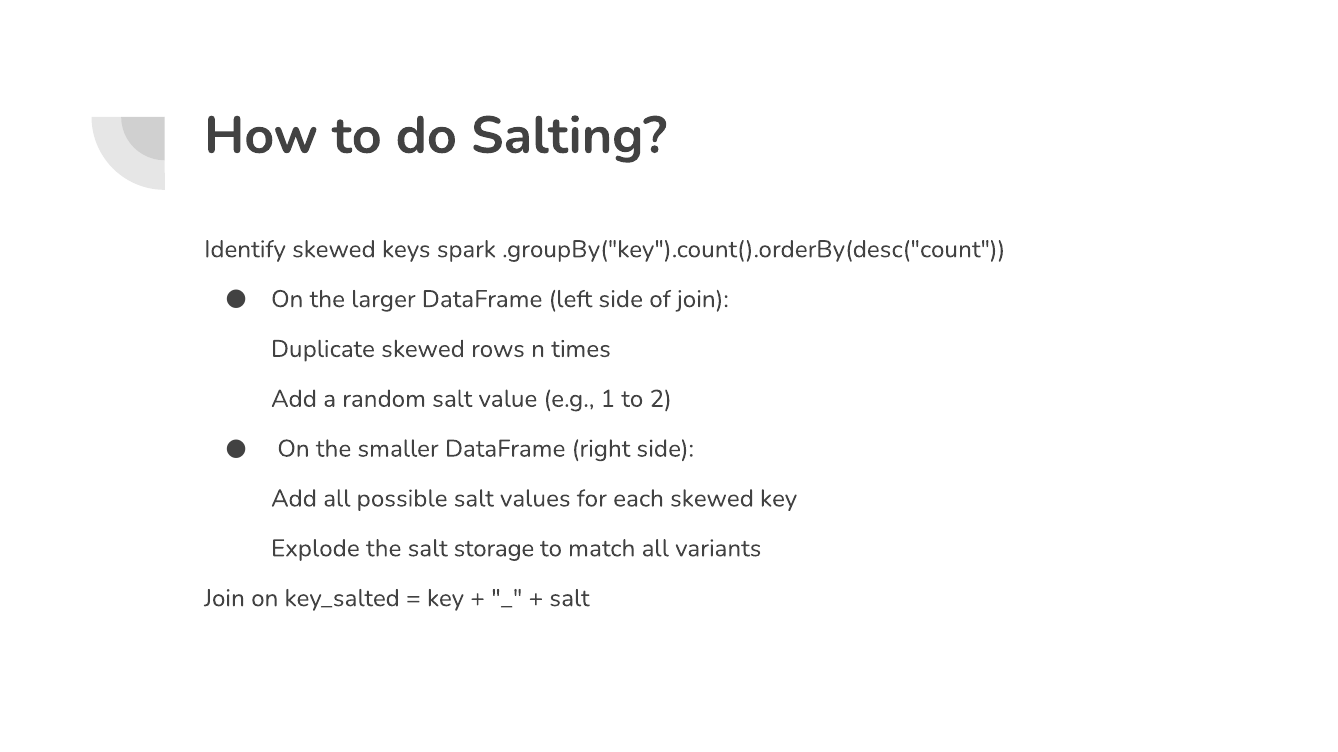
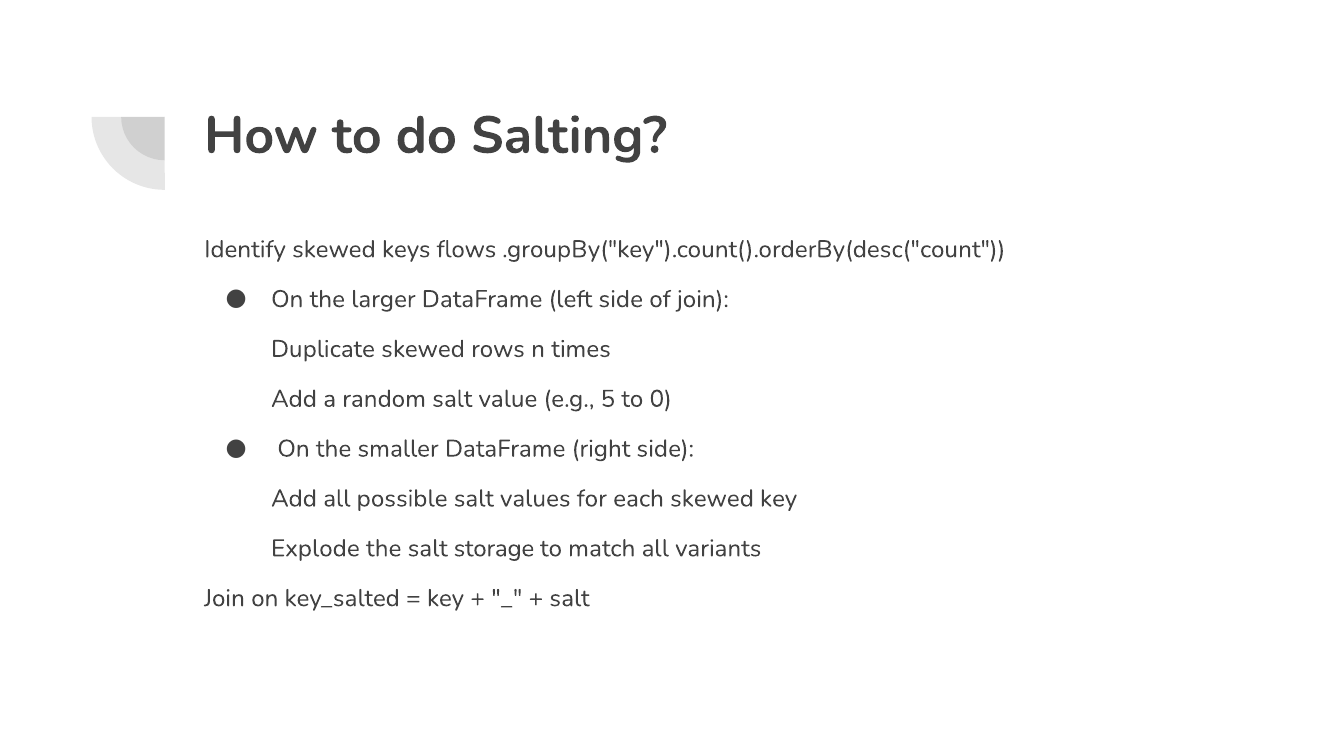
spark: spark -> flows
1: 1 -> 5
2: 2 -> 0
